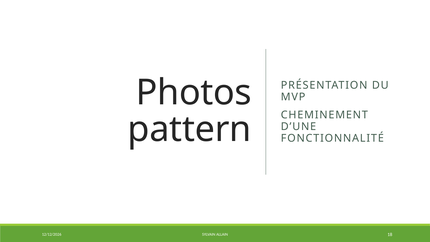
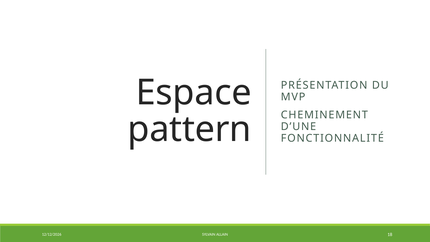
Photos: Photos -> Espace
